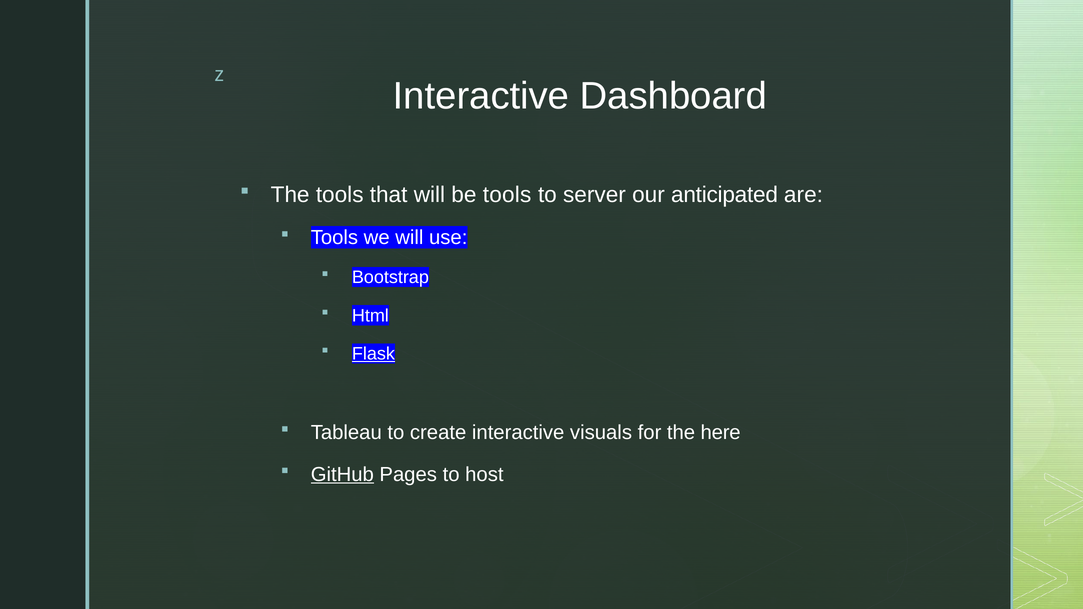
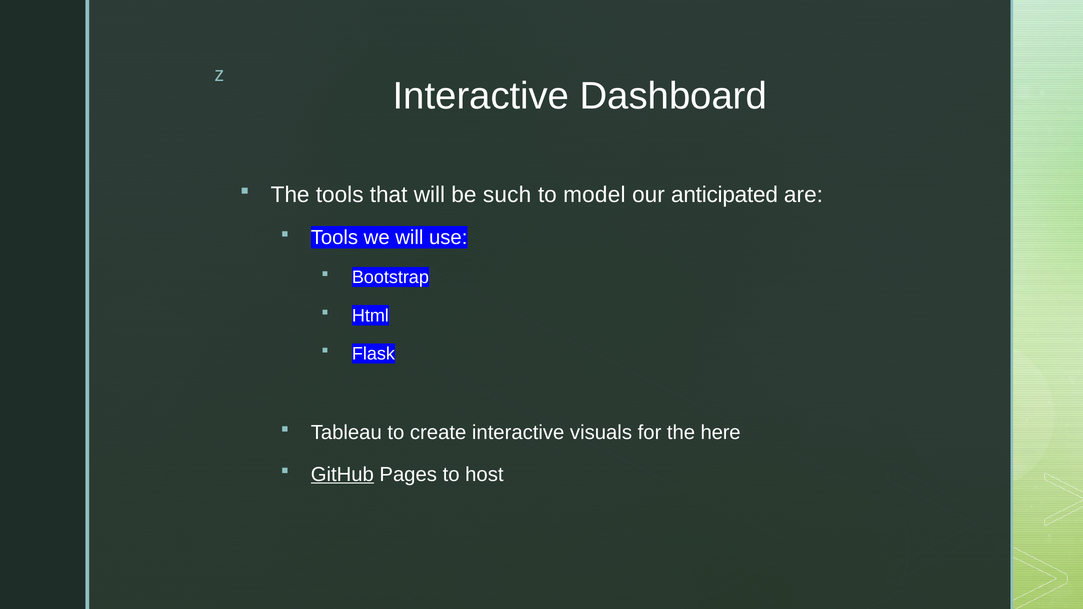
be tools: tools -> such
server: server -> model
Flask underline: present -> none
